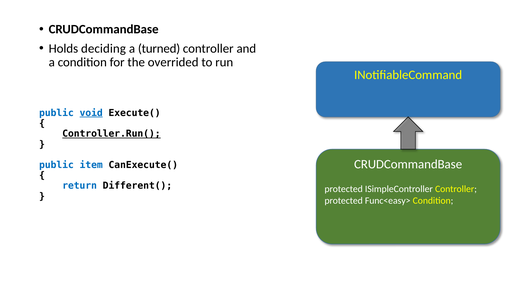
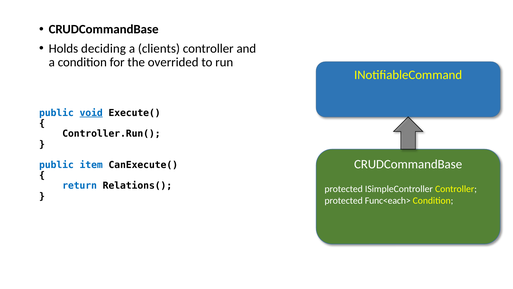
turned: turned -> clients
Controller.Run( underline: present -> none
Different(: Different( -> Relations(
Func<easy>: Func<easy> -> Func<each>
